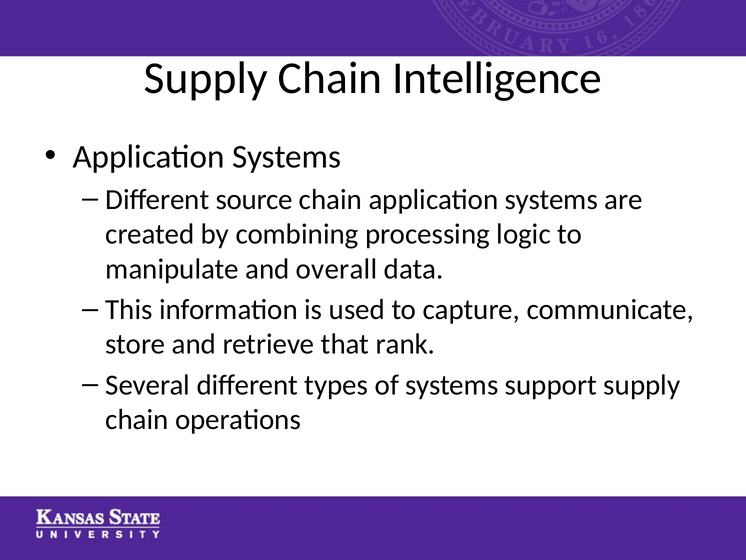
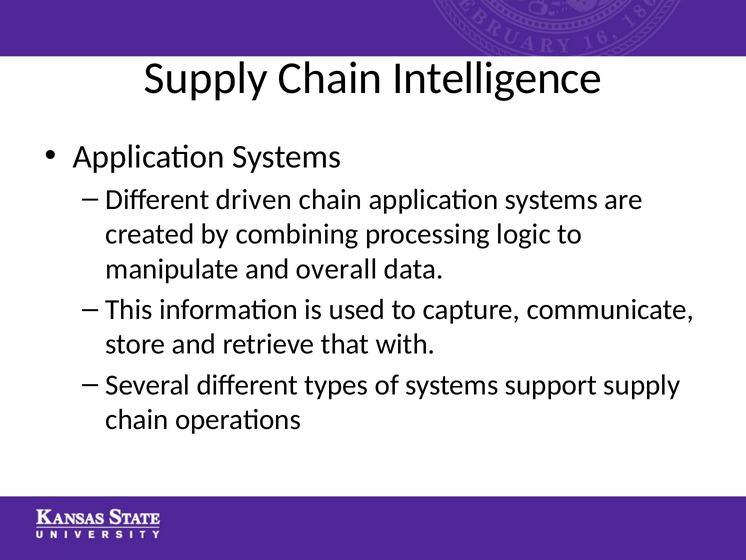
source: source -> driven
rank: rank -> with
